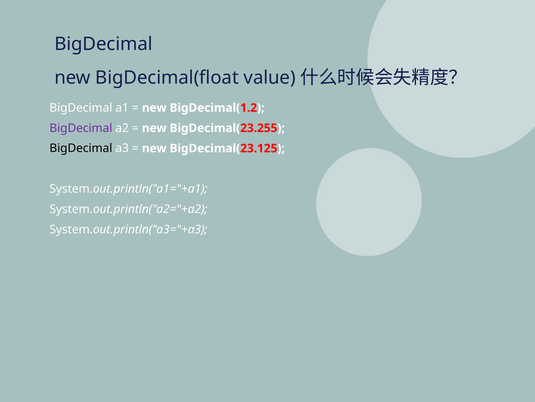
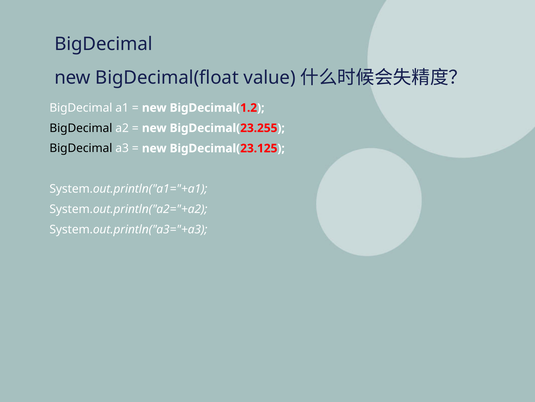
BigDecimal at (81, 128) colour: purple -> black
